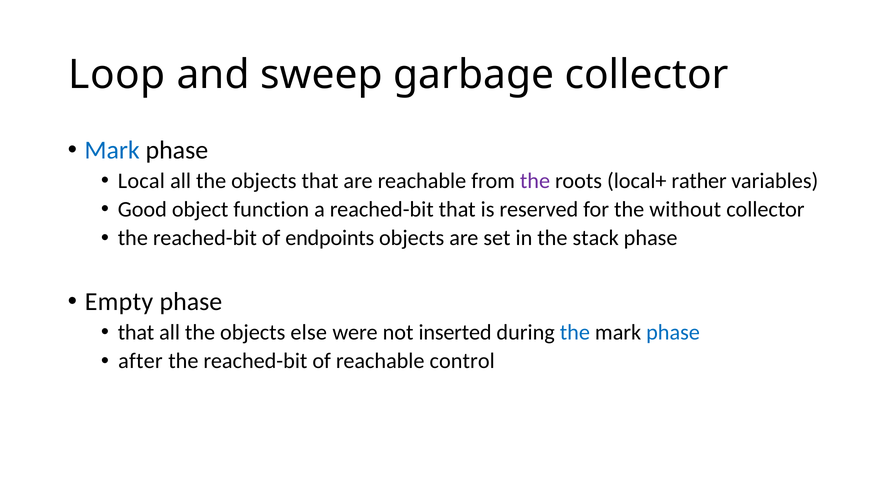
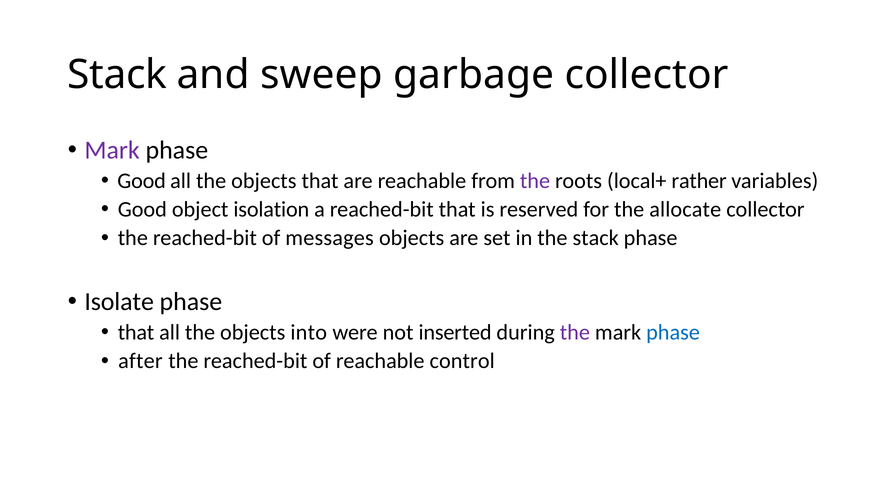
Loop at (117, 75): Loop -> Stack
Mark at (112, 150) colour: blue -> purple
Local at (141, 181): Local -> Good
function: function -> isolation
without: without -> allocate
endpoints: endpoints -> messages
Empty: Empty -> Isolate
else: else -> into
the at (575, 333) colour: blue -> purple
